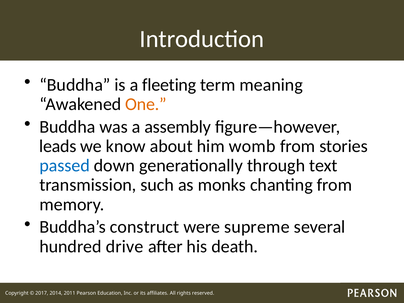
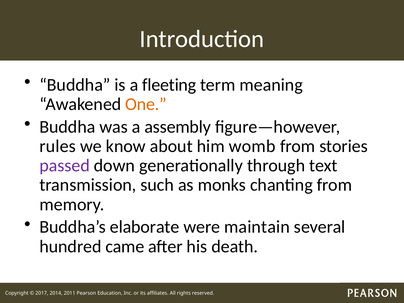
leads: leads -> rules
passed colour: blue -> purple
construct: construct -> elaborate
supreme: supreme -> maintain
drive: drive -> came
